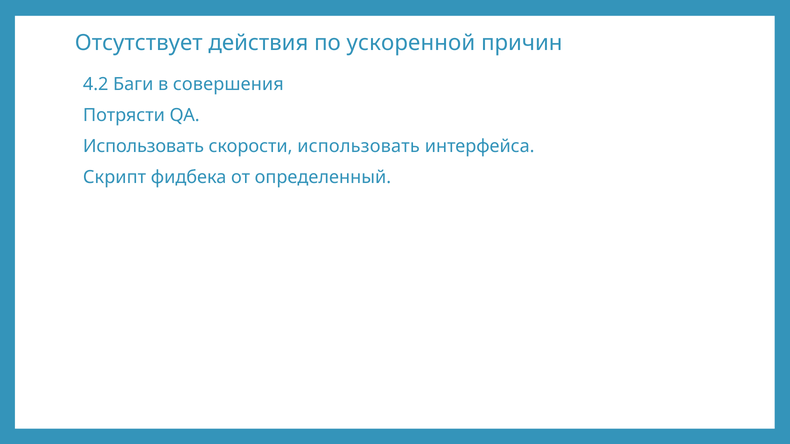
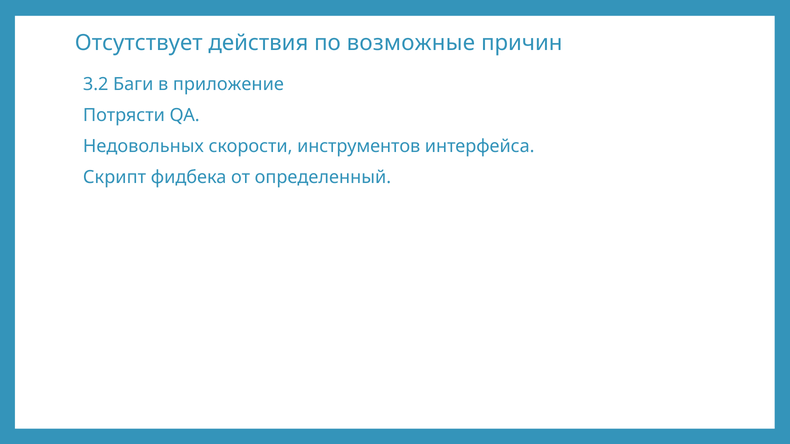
ускоренной: ускоренной -> возможные
4.2: 4.2 -> 3.2
совершения: совершения -> приложение
Использовать at (143, 146): Использовать -> Недовольных
скорости использовать: использовать -> инструментов
